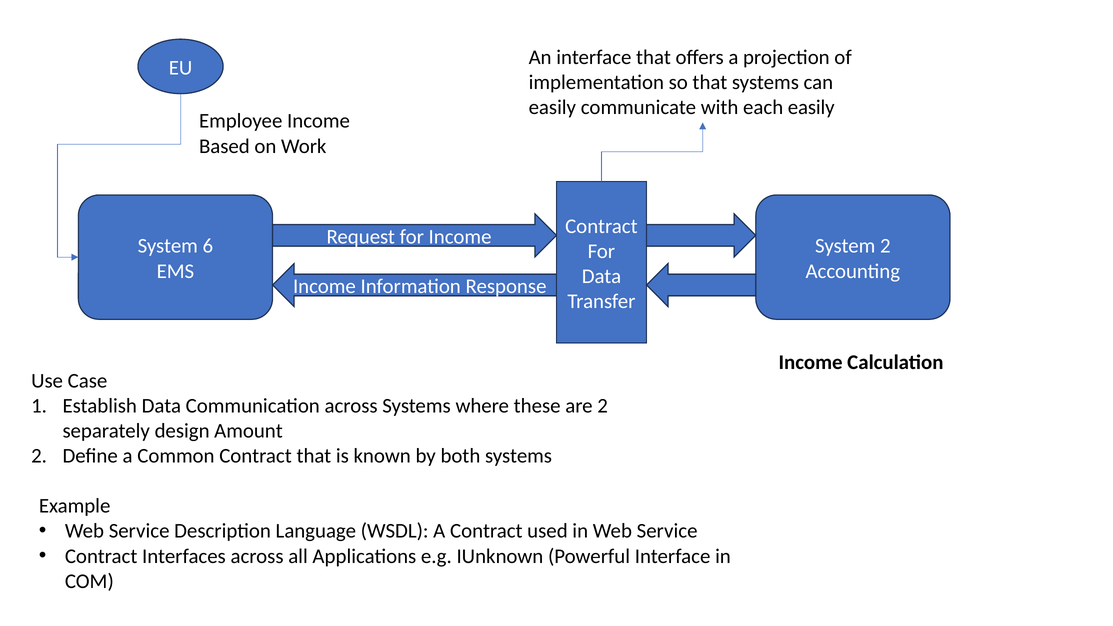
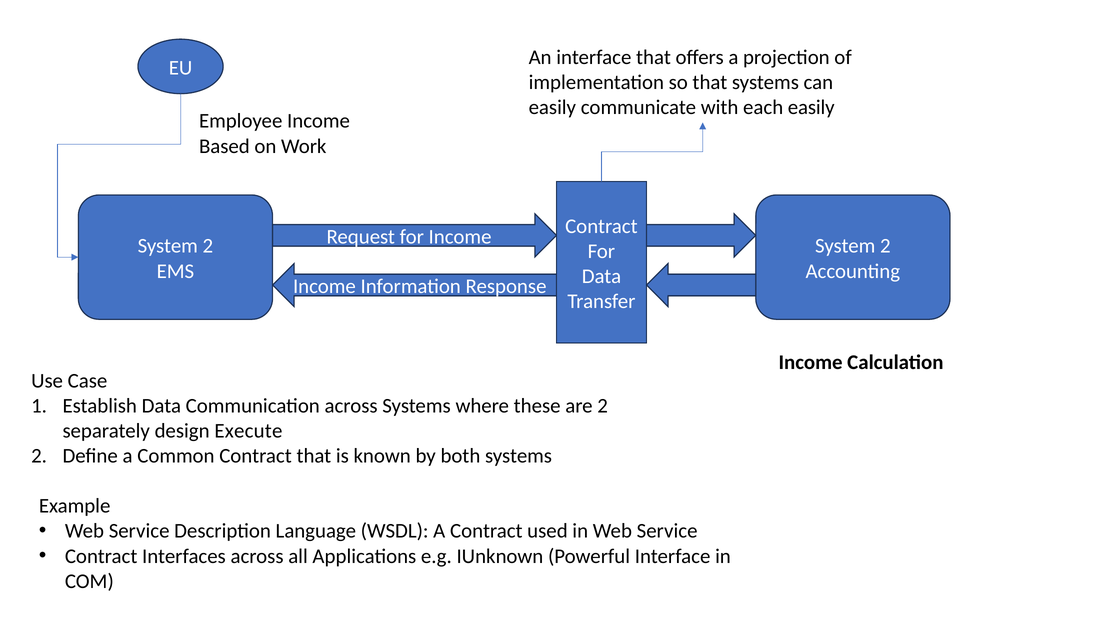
6 at (208, 246): 6 -> 2
Amount: Amount -> Execute
